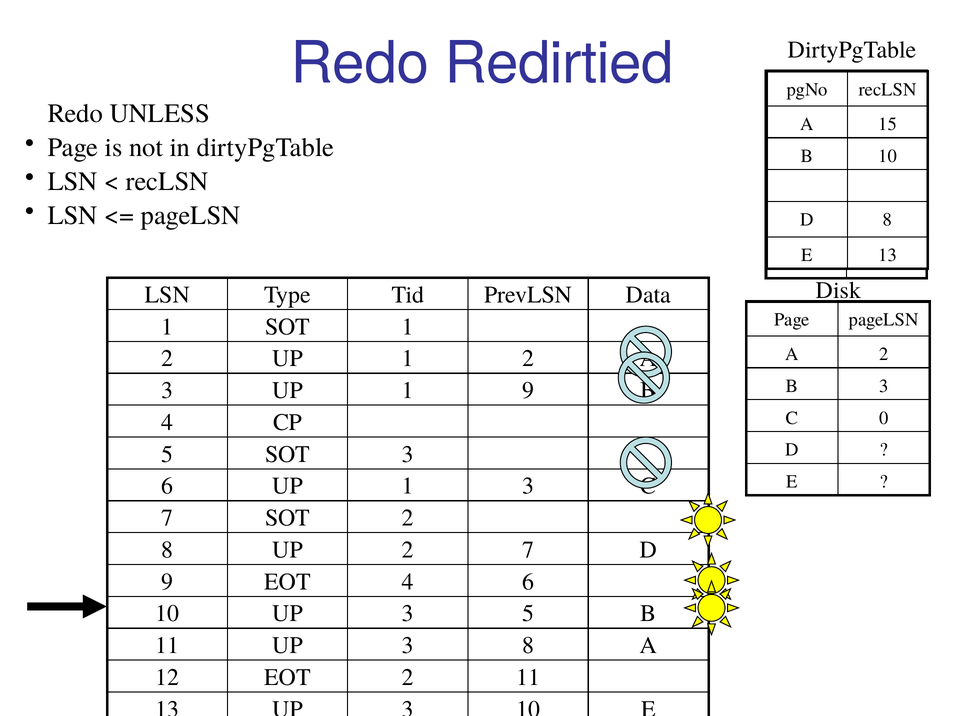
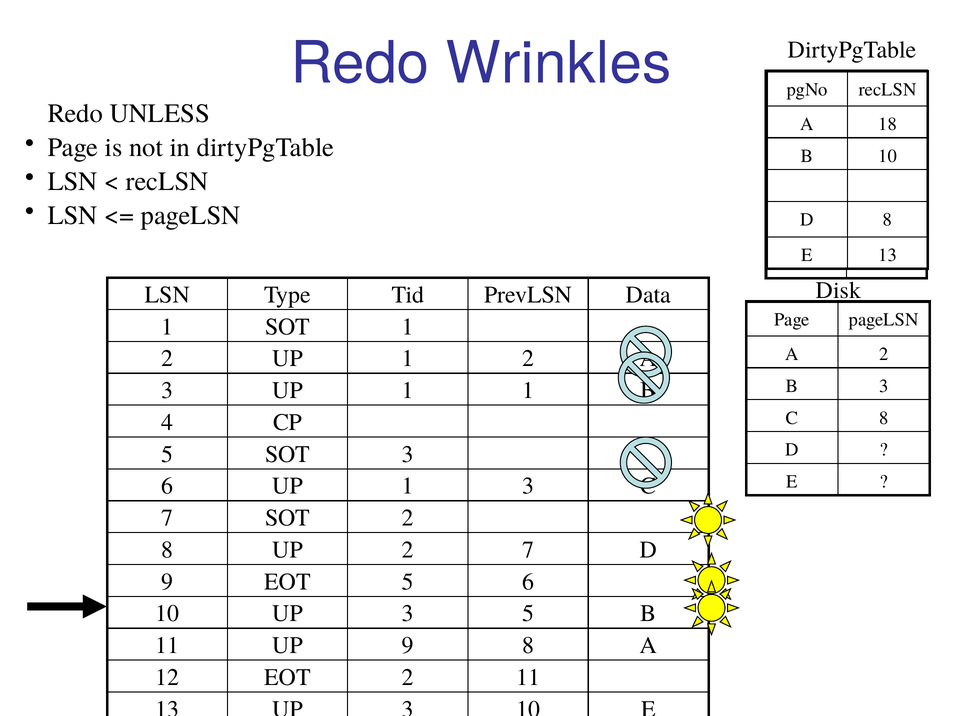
Redirtied: Redirtied -> Wrinkles
15: 15 -> 18
1 9: 9 -> 1
C 0: 0 -> 8
EOT 4: 4 -> 5
11 UP 3: 3 -> 9
